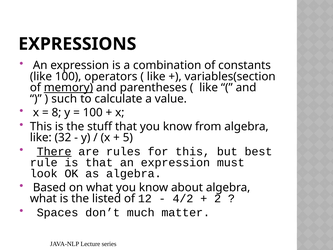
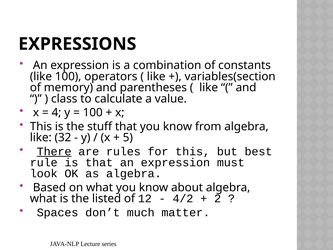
memory underline: present -> none
such: such -> class
8: 8 -> 4
